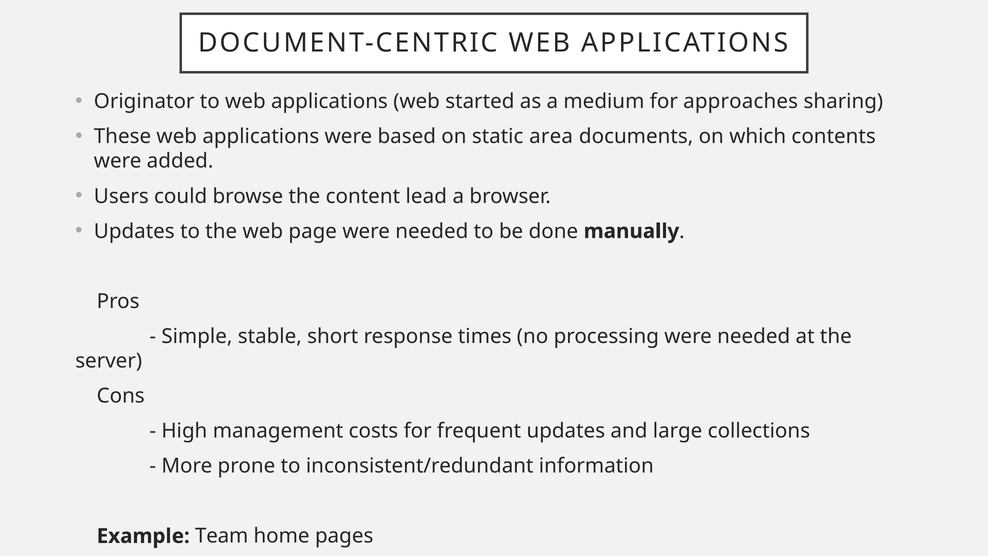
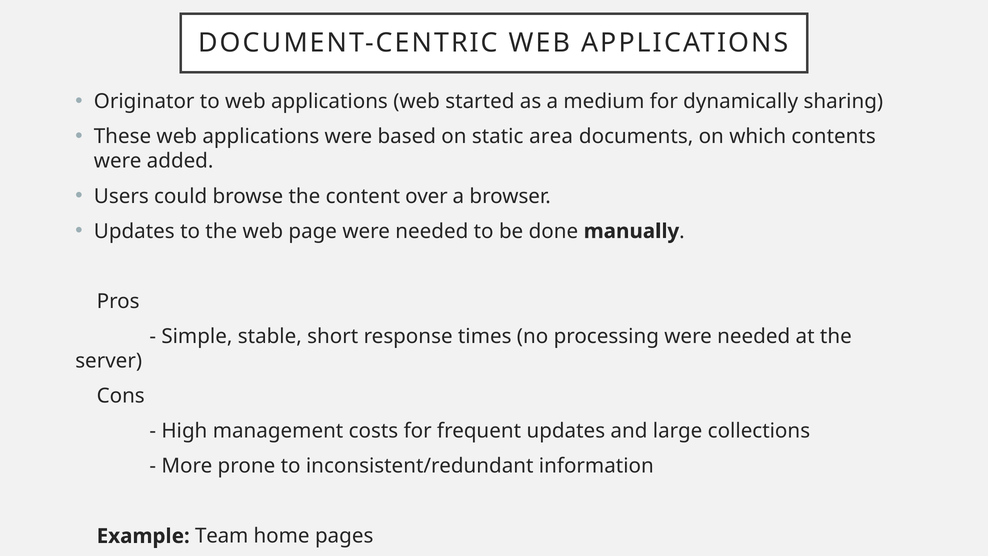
approaches: approaches -> dynamically
lead: lead -> over
